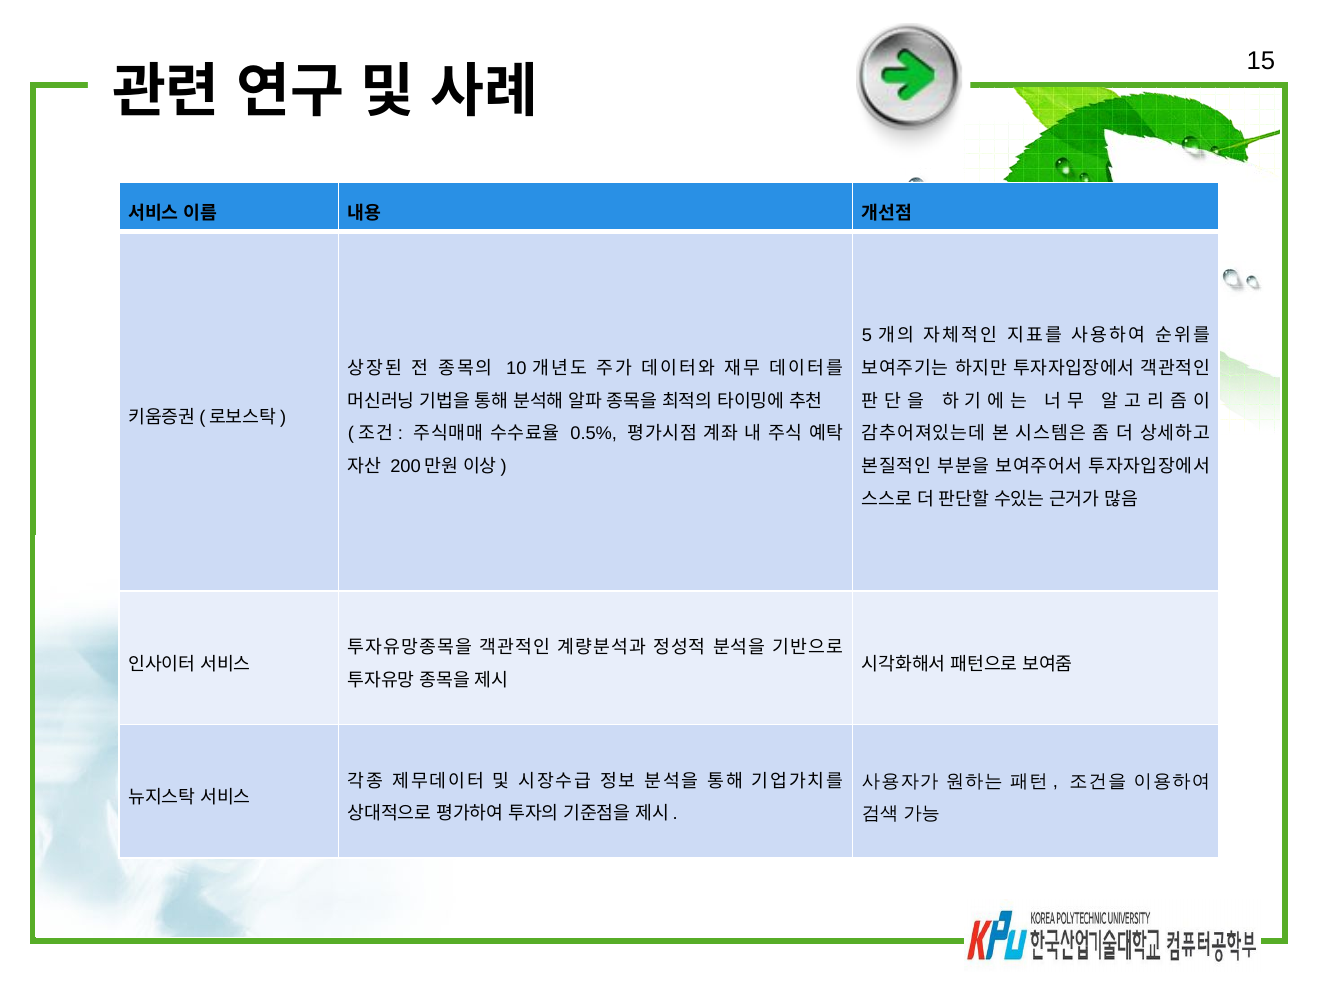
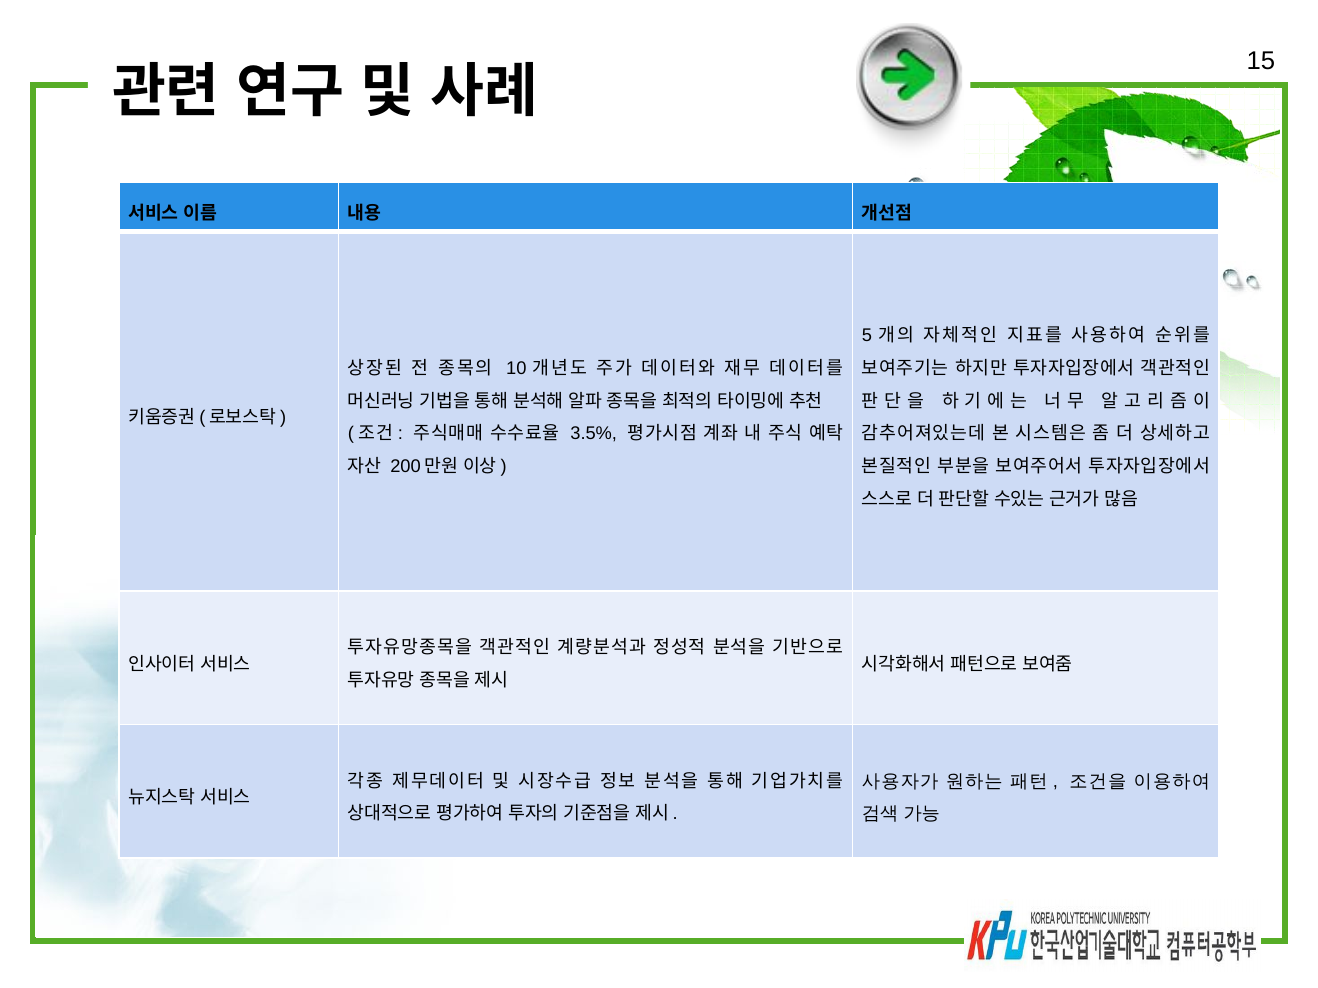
0.5%: 0.5% -> 3.5%
